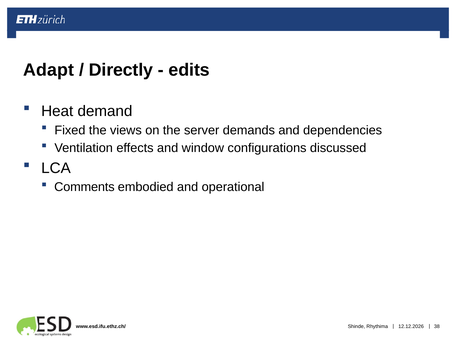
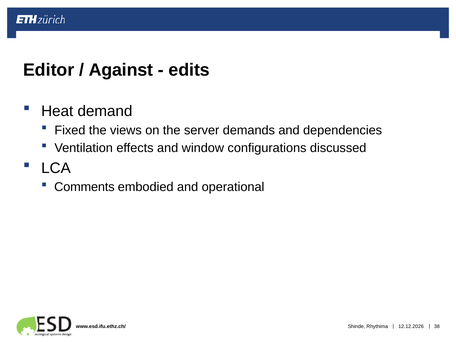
Adapt: Adapt -> Editor
Directly: Directly -> Against
